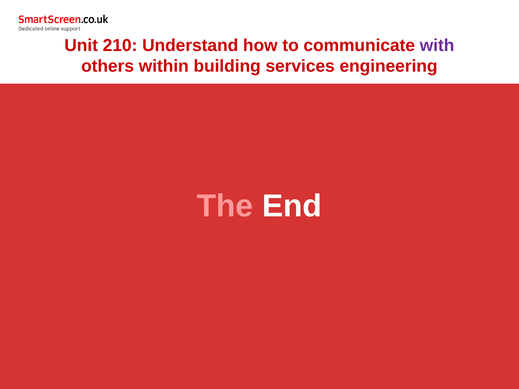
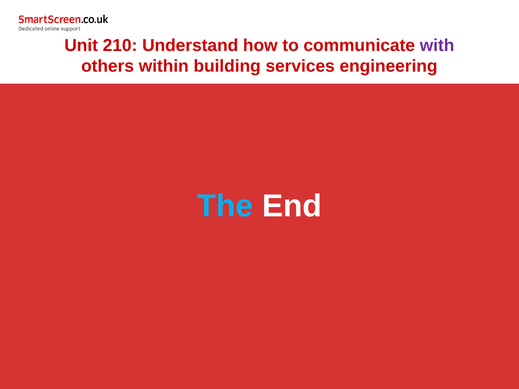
The colour: pink -> light blue
